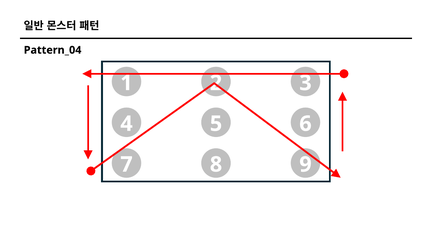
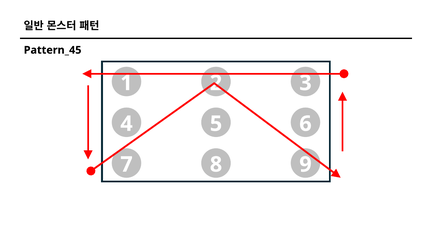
Pattern_04: Pattern_04 -> Pattern_45
